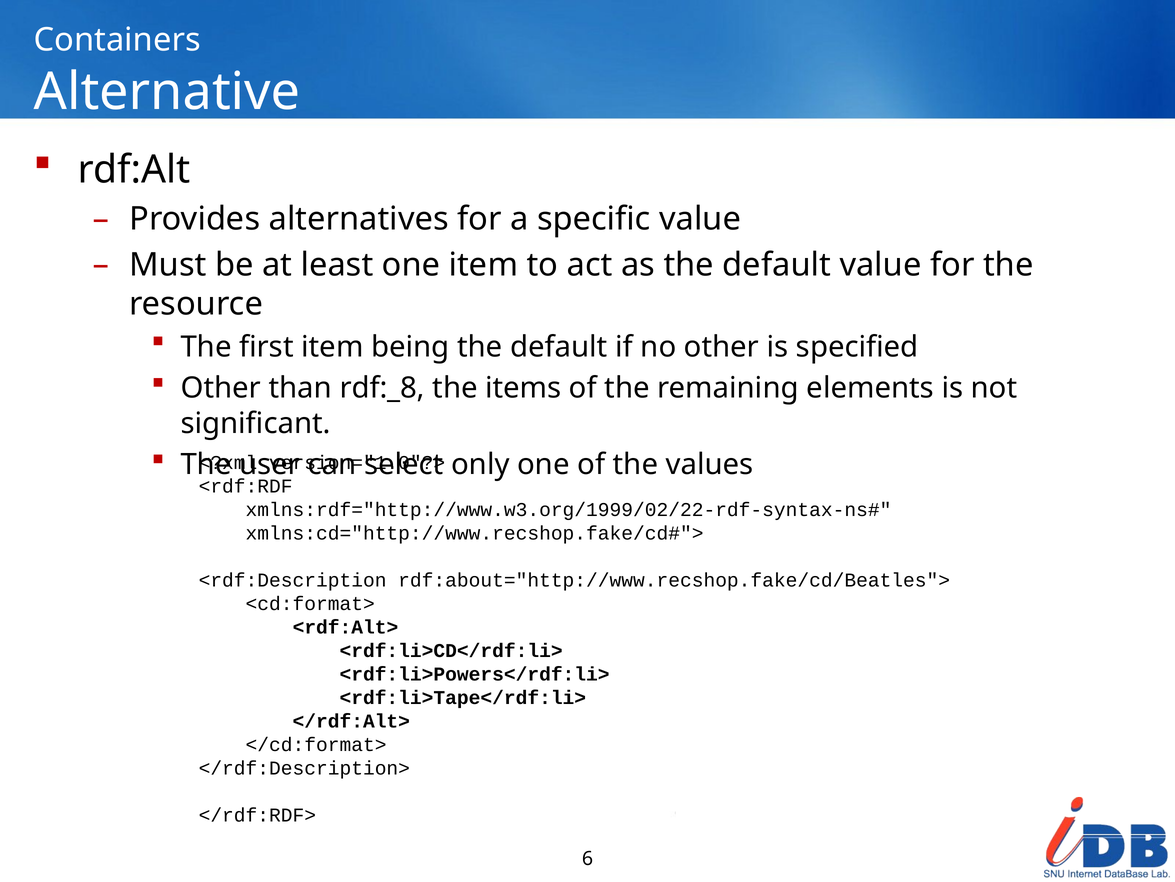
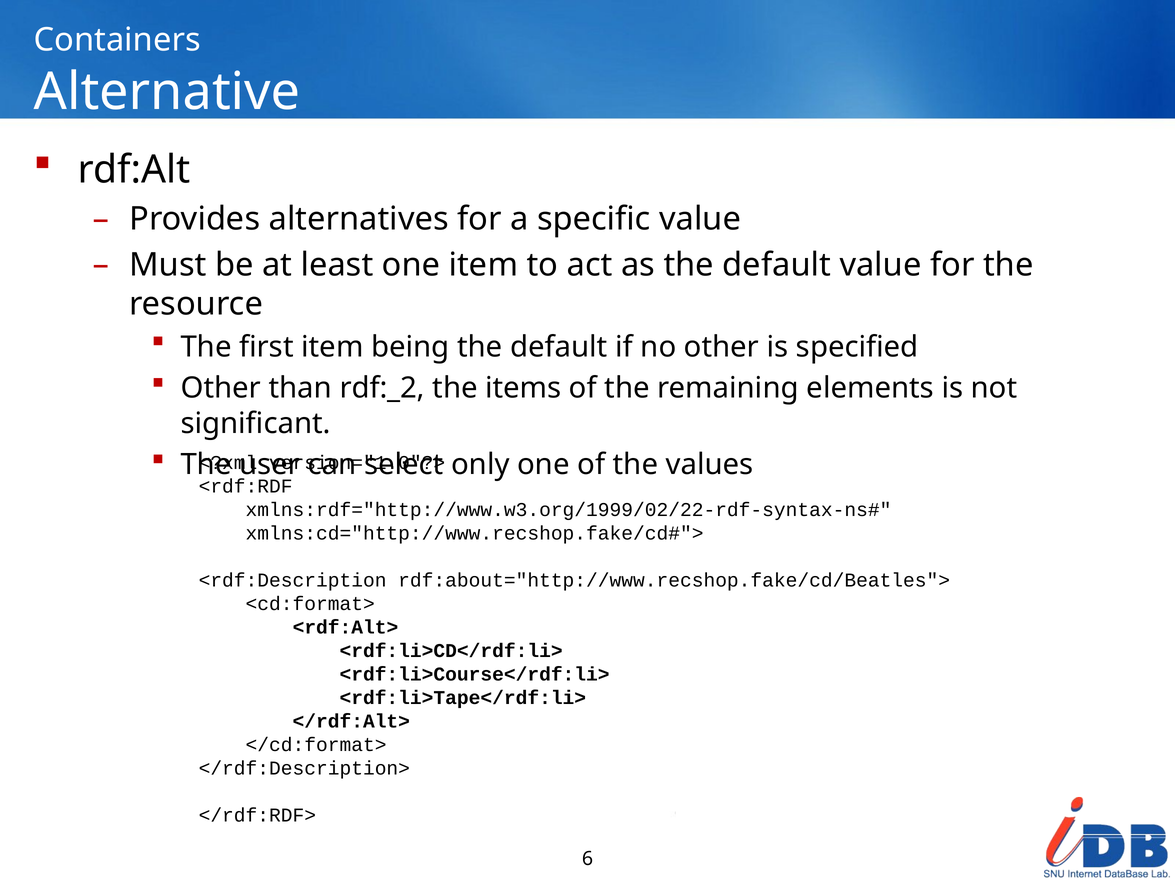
rdf:_8: rdf:_8 -> rdf:_2
<rdf:li>Powers</rdf:li>: <rdf:li>Powers</rdf:li> -> <rdf:li>Course</rdf:li>
